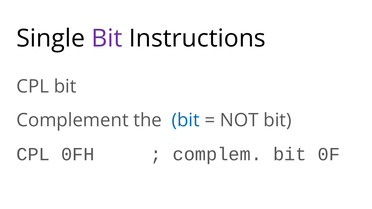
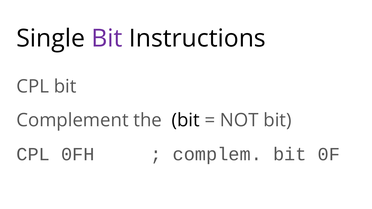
bit at (186, 120) colour: blue -> black
